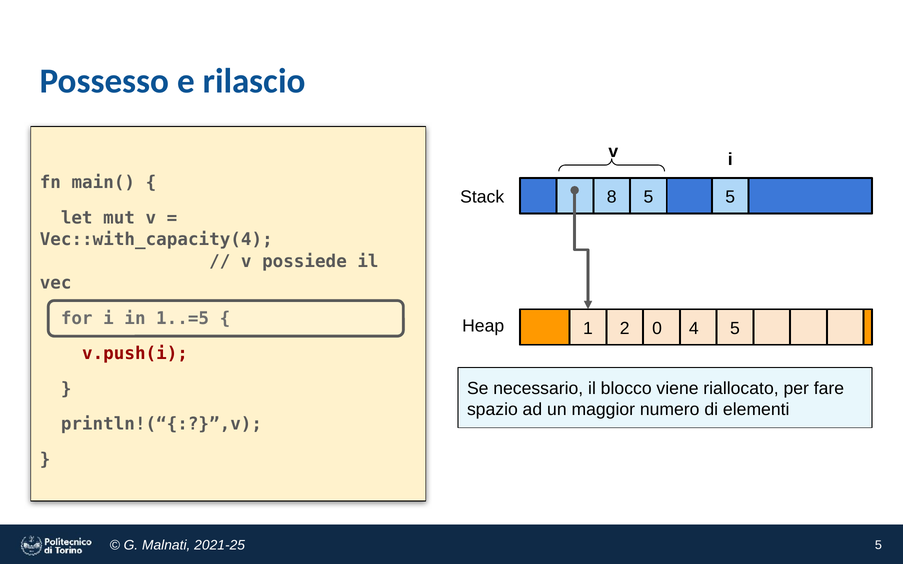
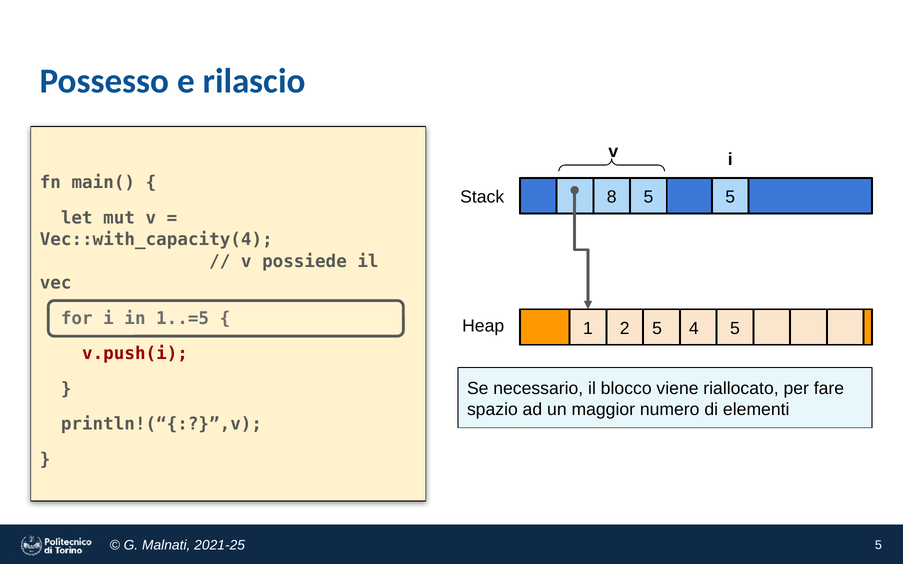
2 0: 0 -> 5
